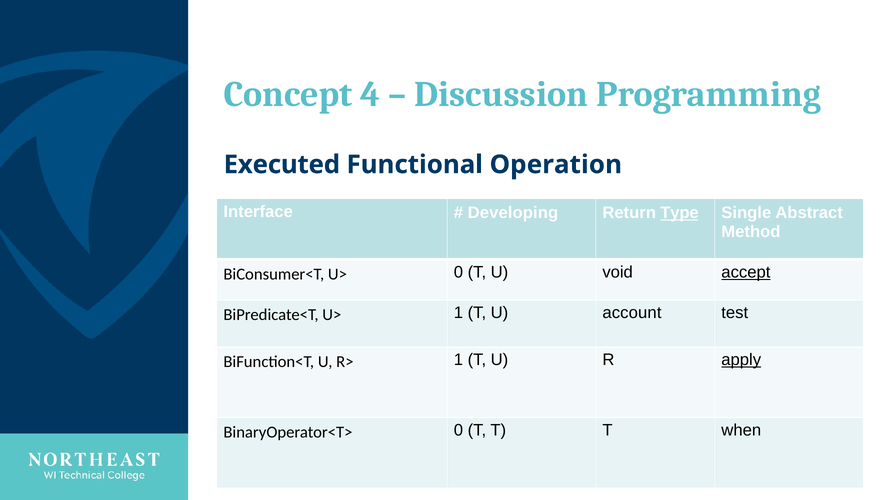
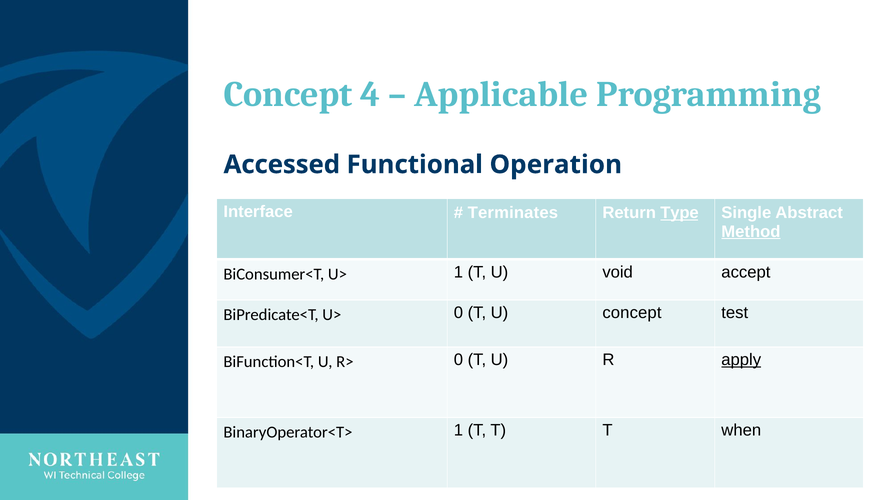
Discussion: Discussion -> Applicable
Executed: Executed -> Accessed
Developing: Developing -> Terminates
Method underline: none -> present
U> 0: 0 -> 1
accept underline: present -> none
U> 1: 1 -> 0
U account: account -> concept
R> 1: 1 -> 0
BinaryOperator<T> 0: 0 -> 1
